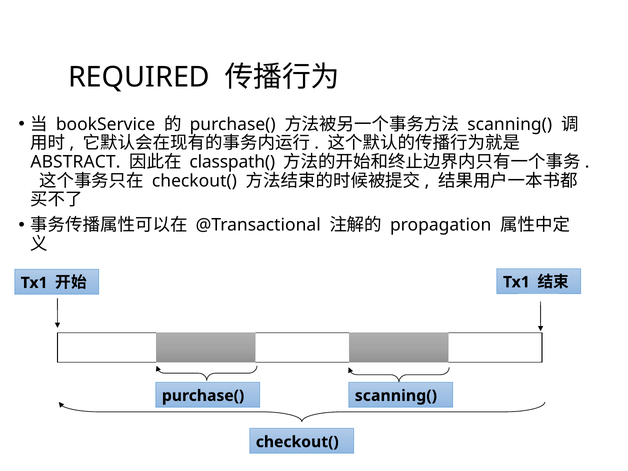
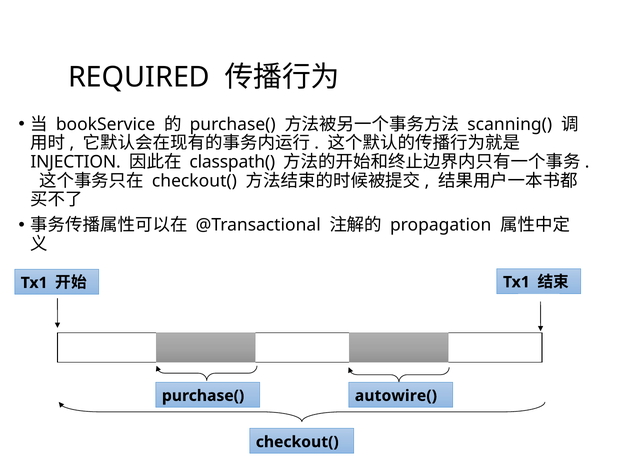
ABSTRACT: ABSTRACT -> INJECTION
purchase( scanning(: scanning( -> autowire(
